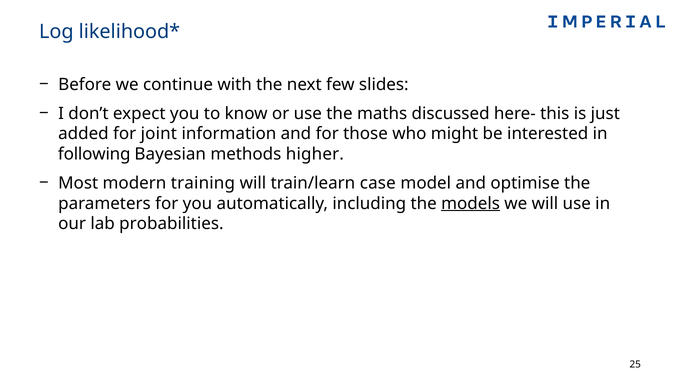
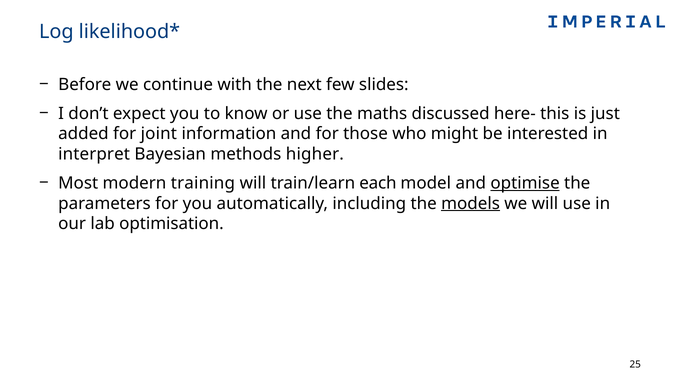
following: following -> interpret
case: case -> each
optimise underline: none -> present
probabilities: probabilities -> optimisation
